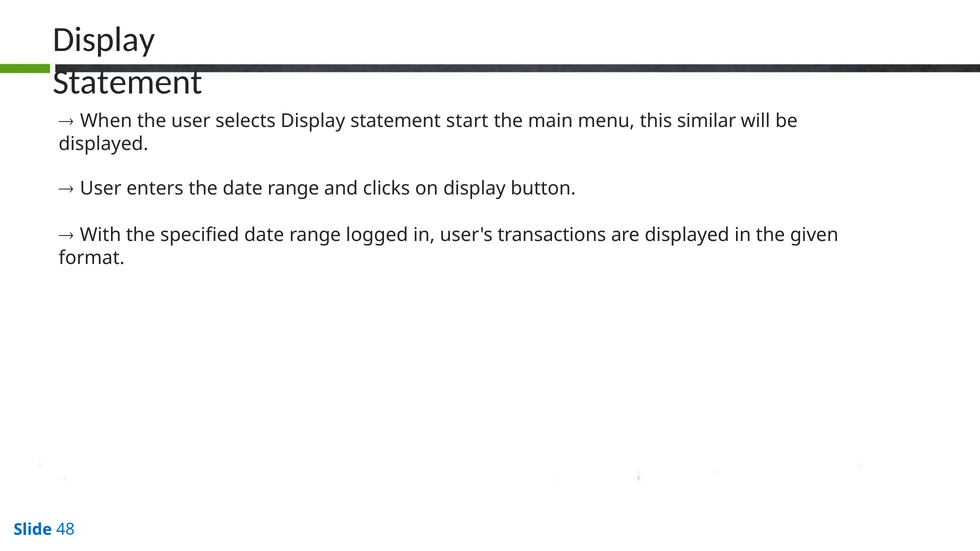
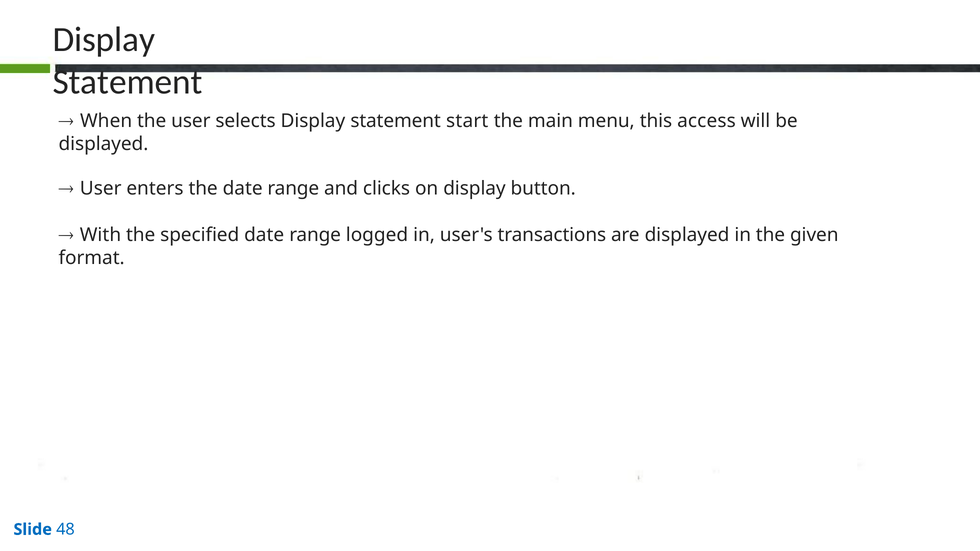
similar: similar -> access
